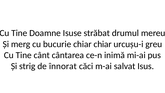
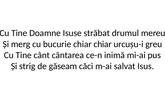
înnorat: înnorat -> găseam
